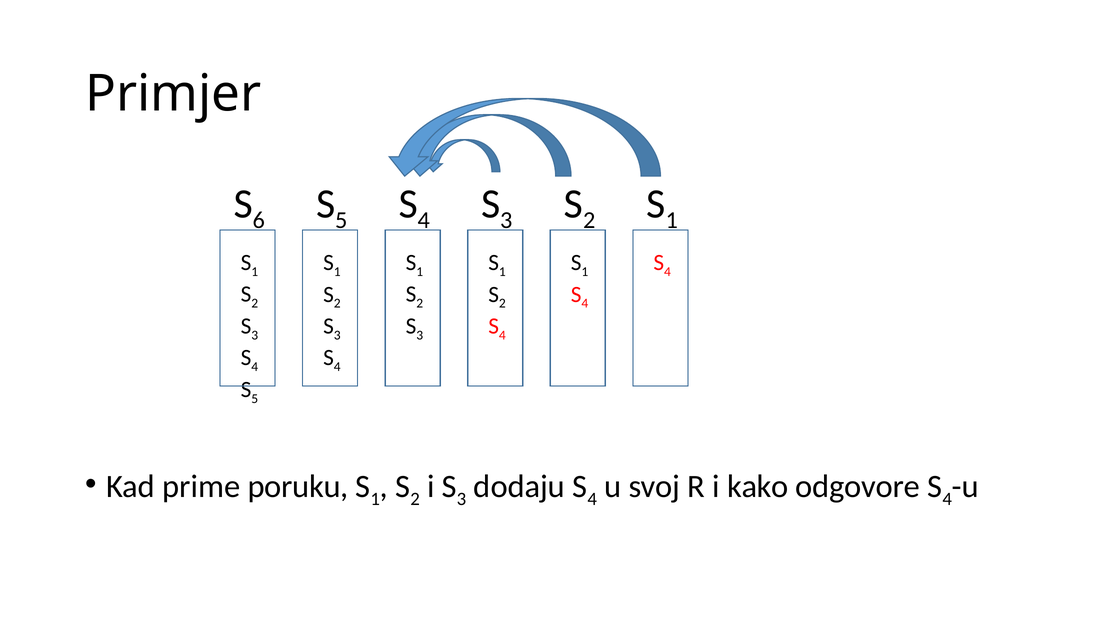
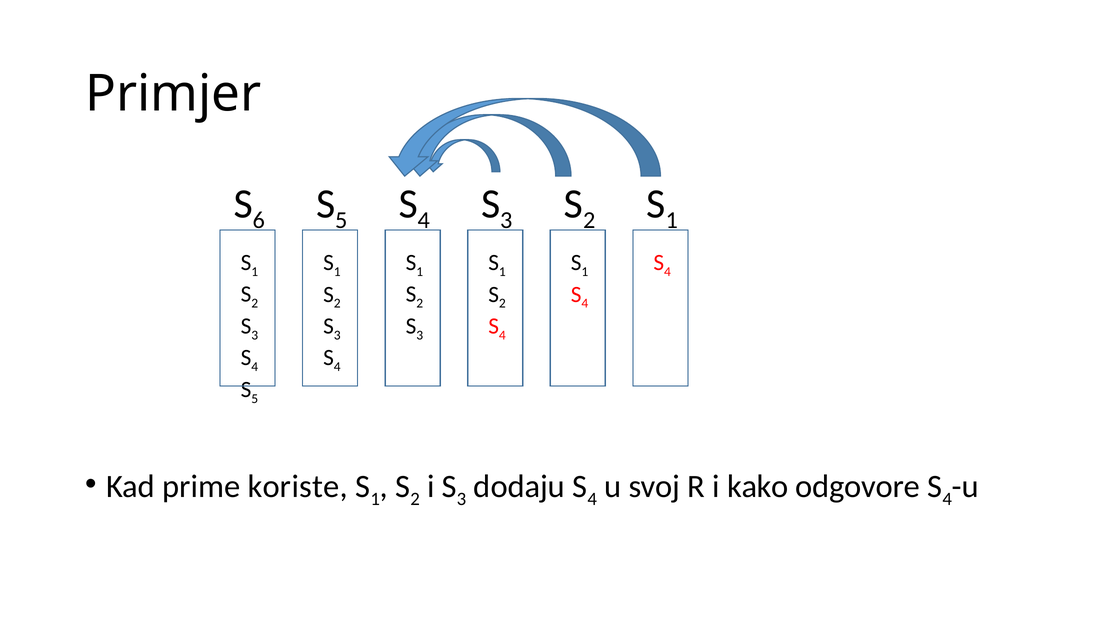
poruku: poruku -> koriste
